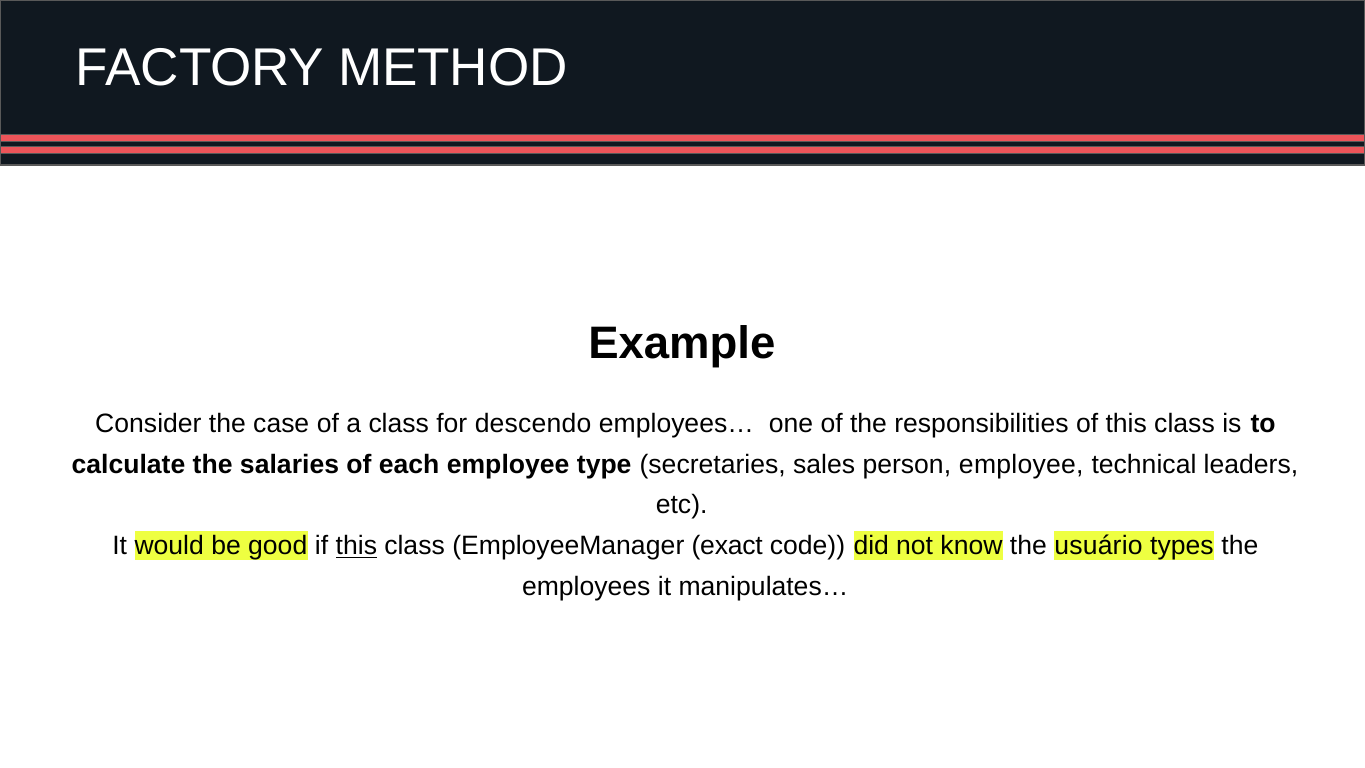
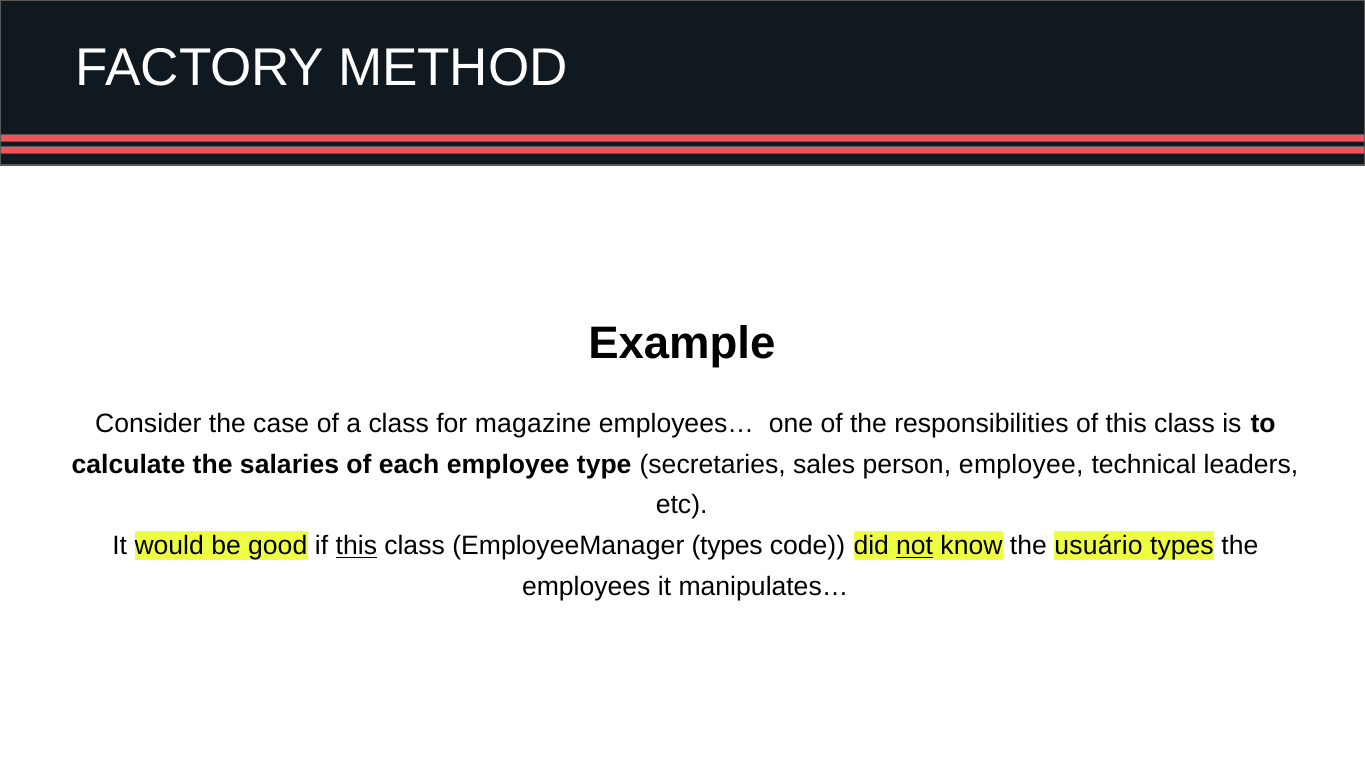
descendo: descendo -> magazine
EmployeeManager exact: exact -> types
not underline: none -> present
